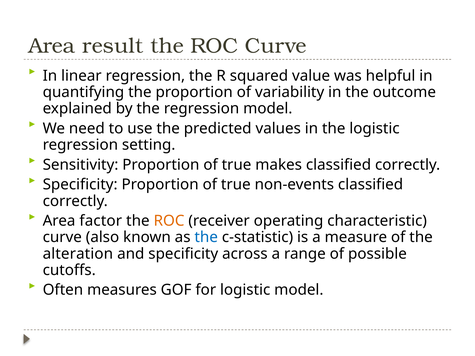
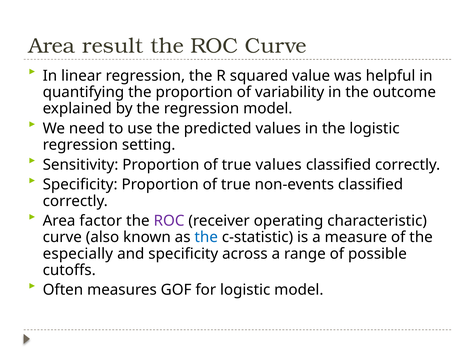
true makes: makes -> values
ROC at (169, 221) colour: orange -> purple
alteration: alteration -> especially
